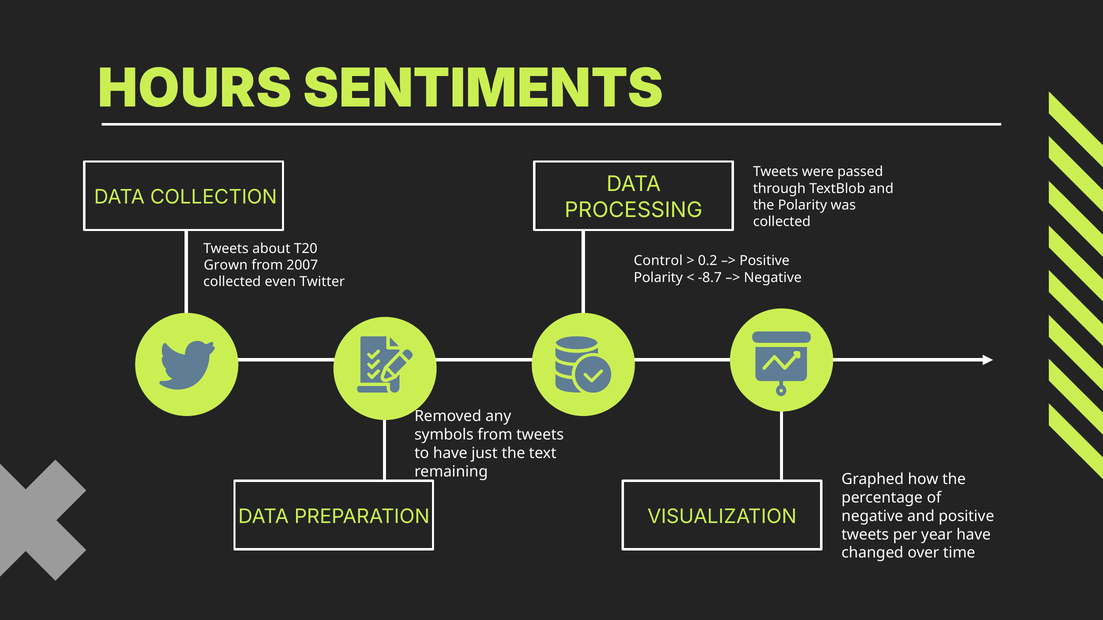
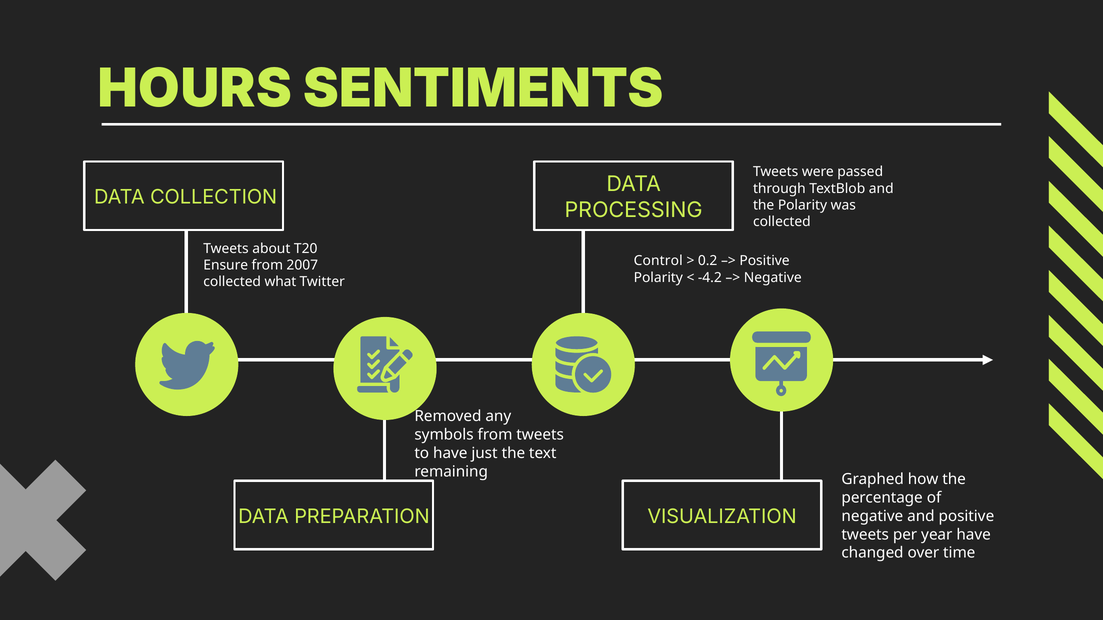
Grown: Grown -> Ensure
-8.7: -8.7 -> -4.2
even: even -> what
